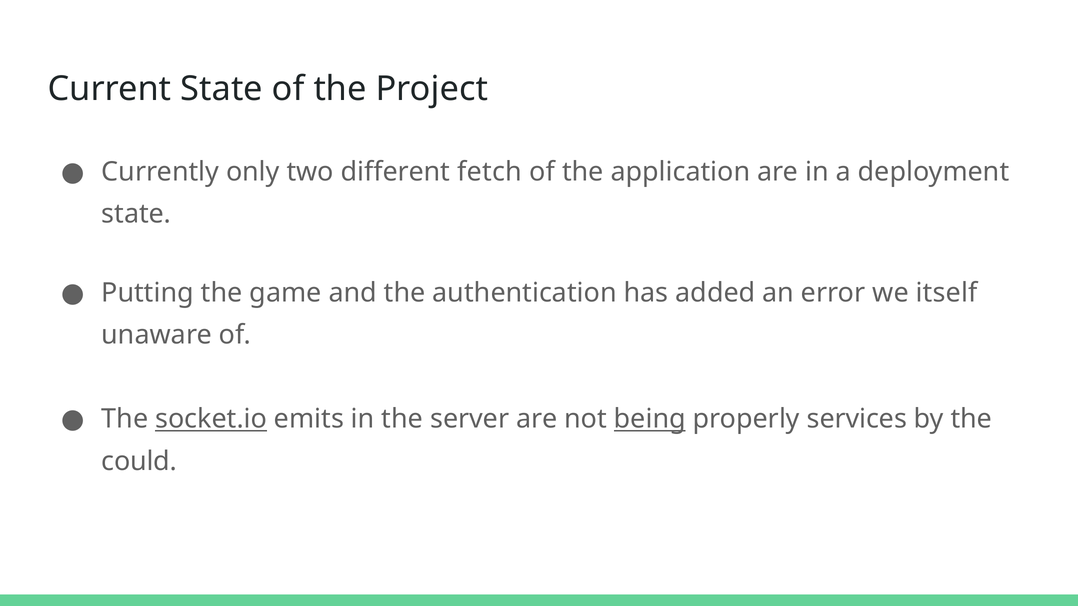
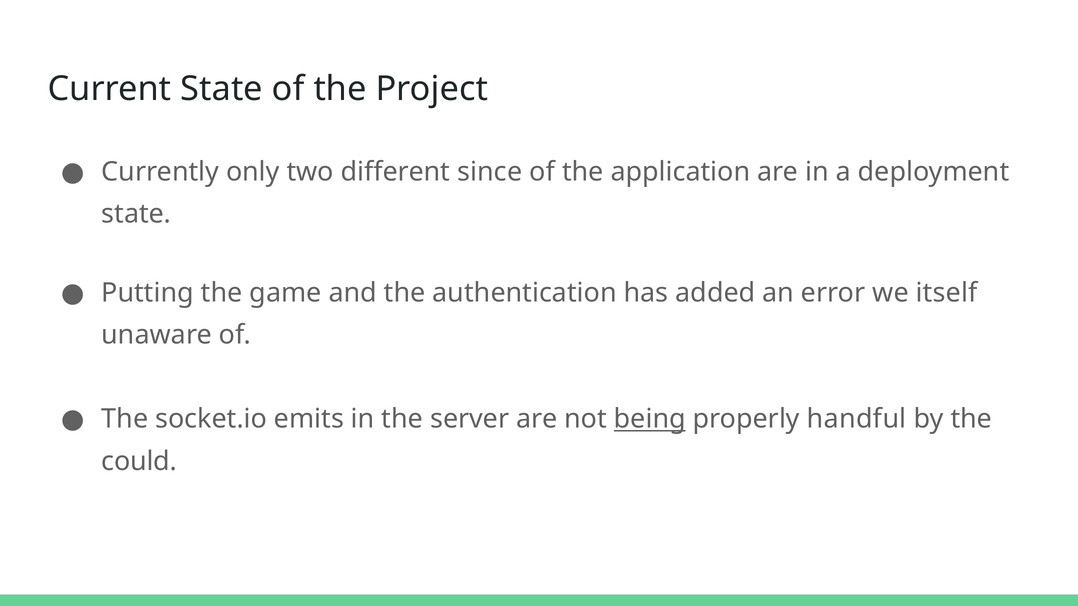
fetch: fetch -> since
socket.io underline: present -> none
services: services -> handful
